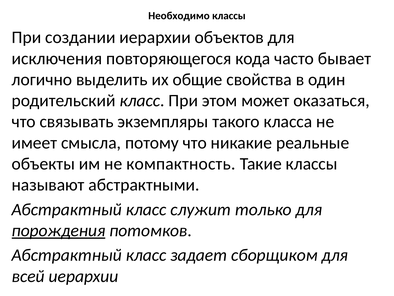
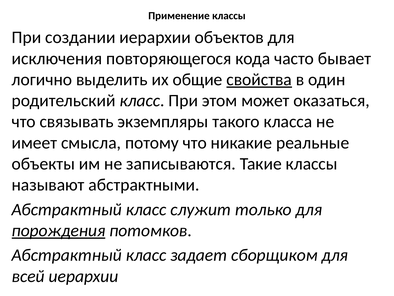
Необходимо: Необходимо -> Применение
свойства underline: none -> present
компактность: компактность -> записываются
